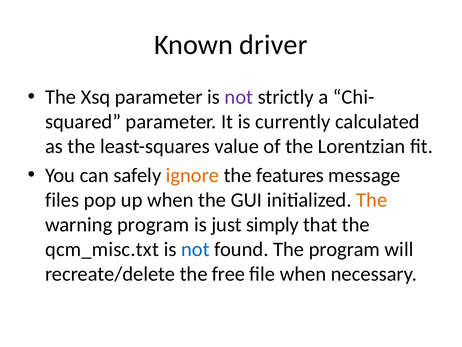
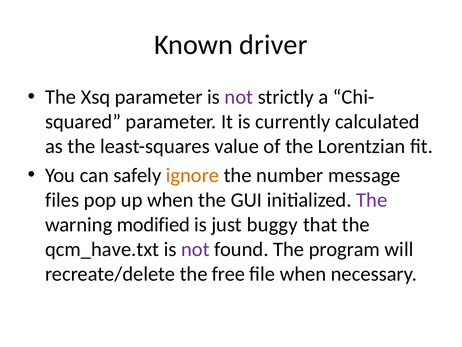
features: features -> number
The at (372, 200) colour: orange -> purple
warning program: program -> modified
simply: simply -> buggy
qcm_misc.txt: qcm_misc.txt -> qcm_have.txt
not at (195, 249) colour: blue -> purple
